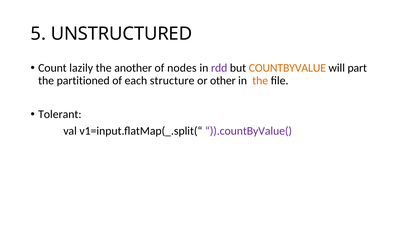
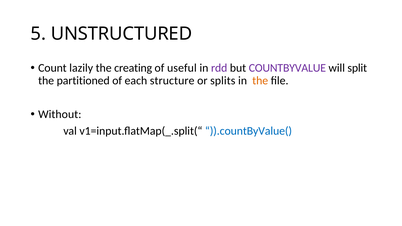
another: another -> creating
nodes: nodes -> useful
COUNTBYVALUE colour: orange -> purple
part: part -> split
other: other -> splits
Tolerant: Tolerant -> Without
)).countByValue( colour: purple -> blue
